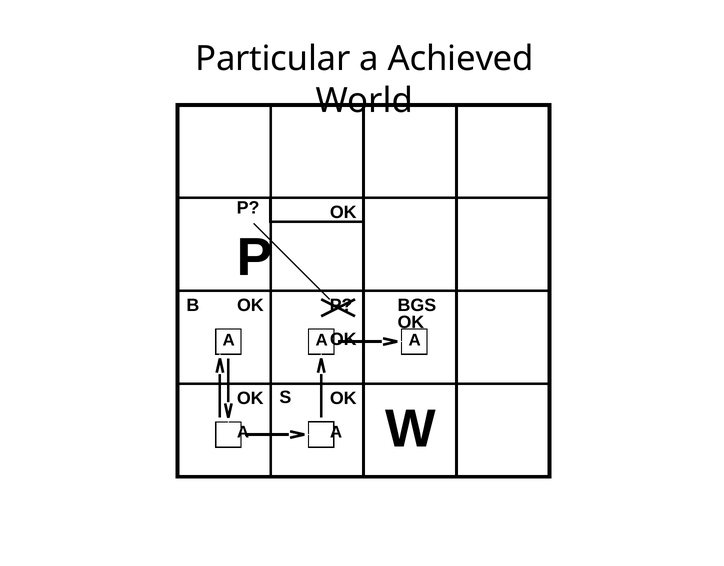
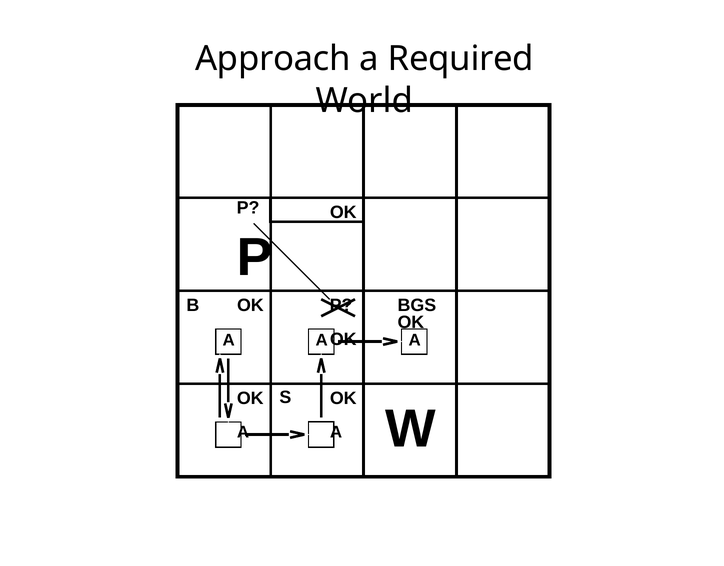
Particular: Particular -> Approach
Achieved: Achieved -> Required
